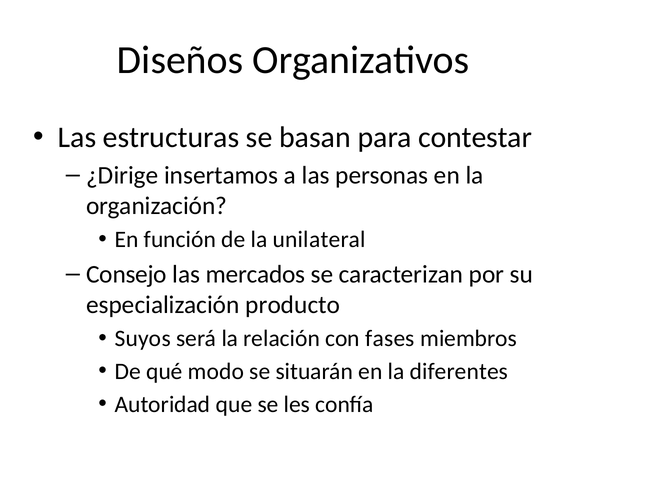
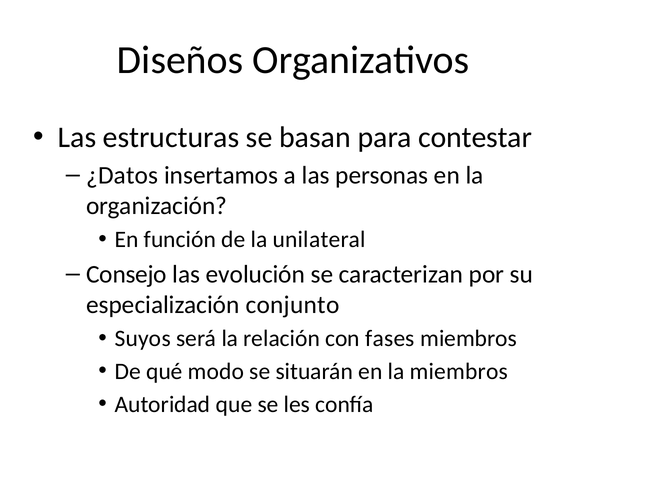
¿Dirige: ¿Dirige -> ¿Datos
mercados: mercados -> evolución
producto: producto -> conjunto
la diferentes: diferentes -> miembros
